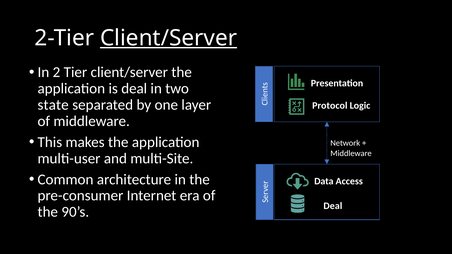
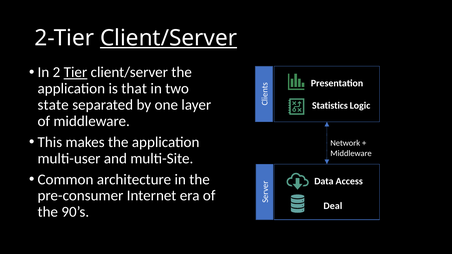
Tier underline: none -> present
is deal: deal -> that
Protocol: Protocol -> Statistics
